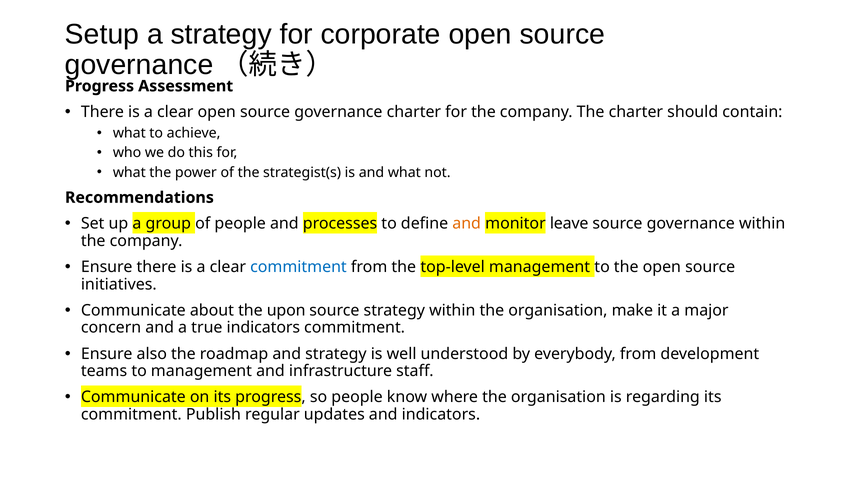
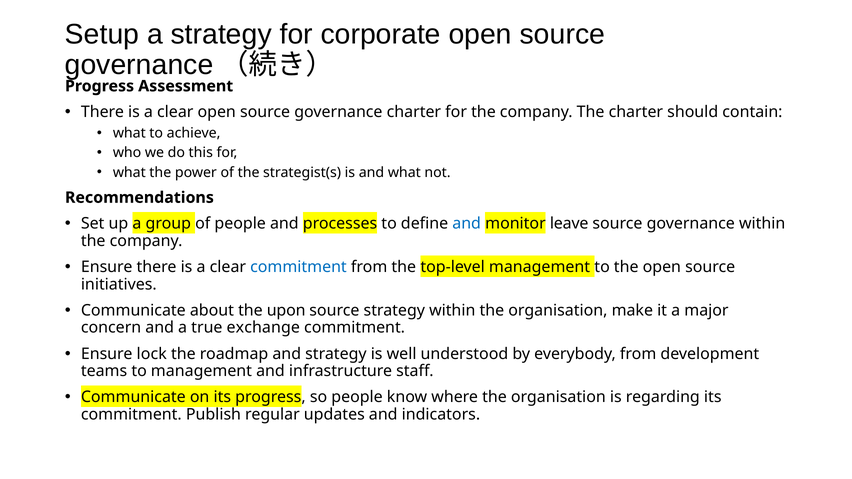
and at (467, 224) colour: orange -> blue
true indicators: indicators -> exchange
also: also -> lock
